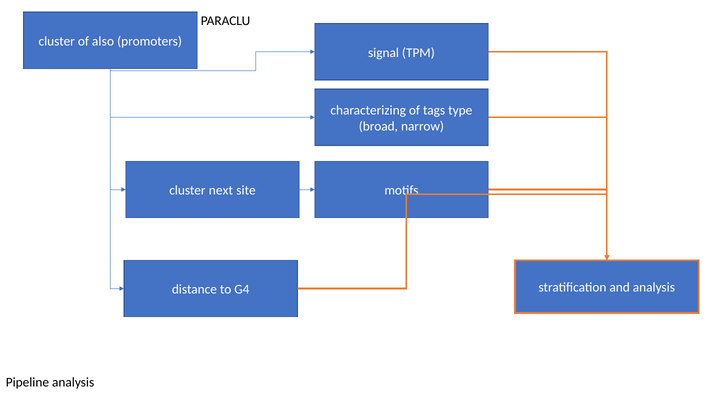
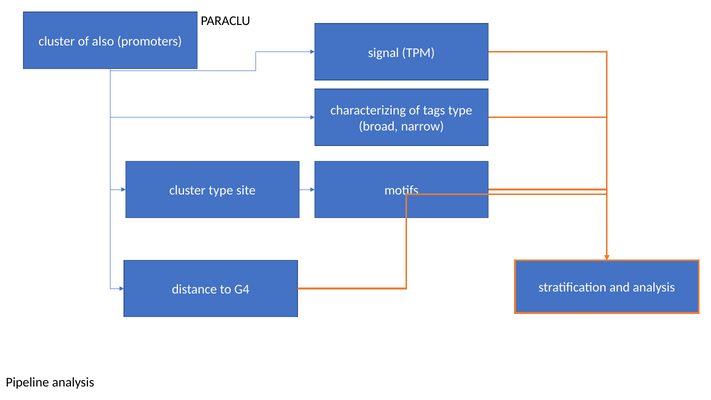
cluster next: next -> type
